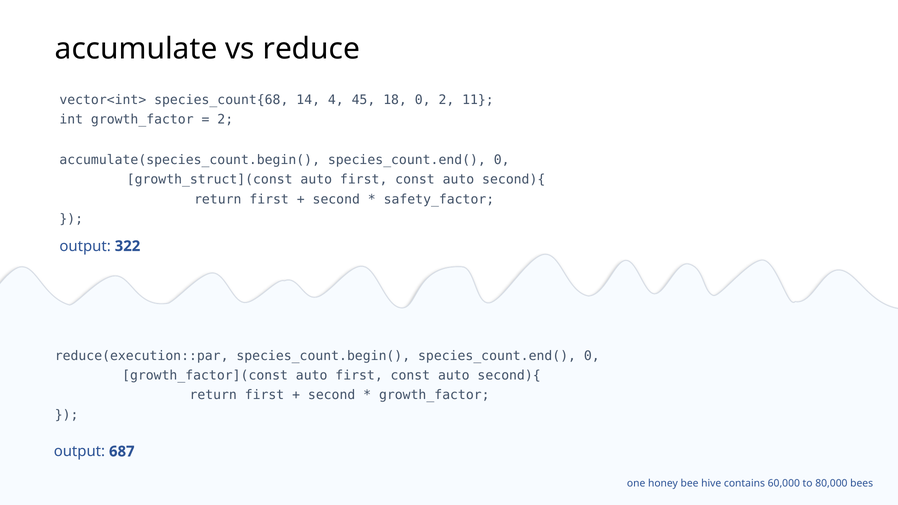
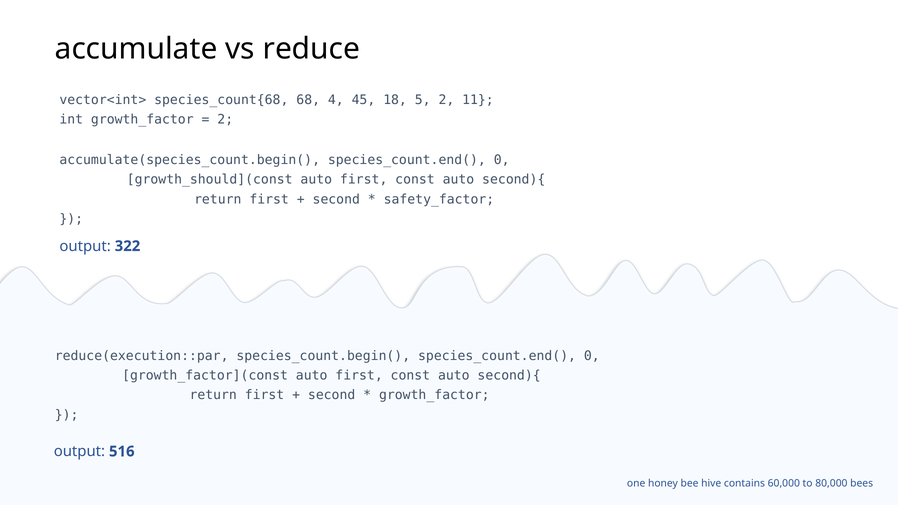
14: 14 -> 68
18 0: 0 -> 5
growth_struct](const: growth_struct](const -> growth_should](const
687: 687 -> 516
